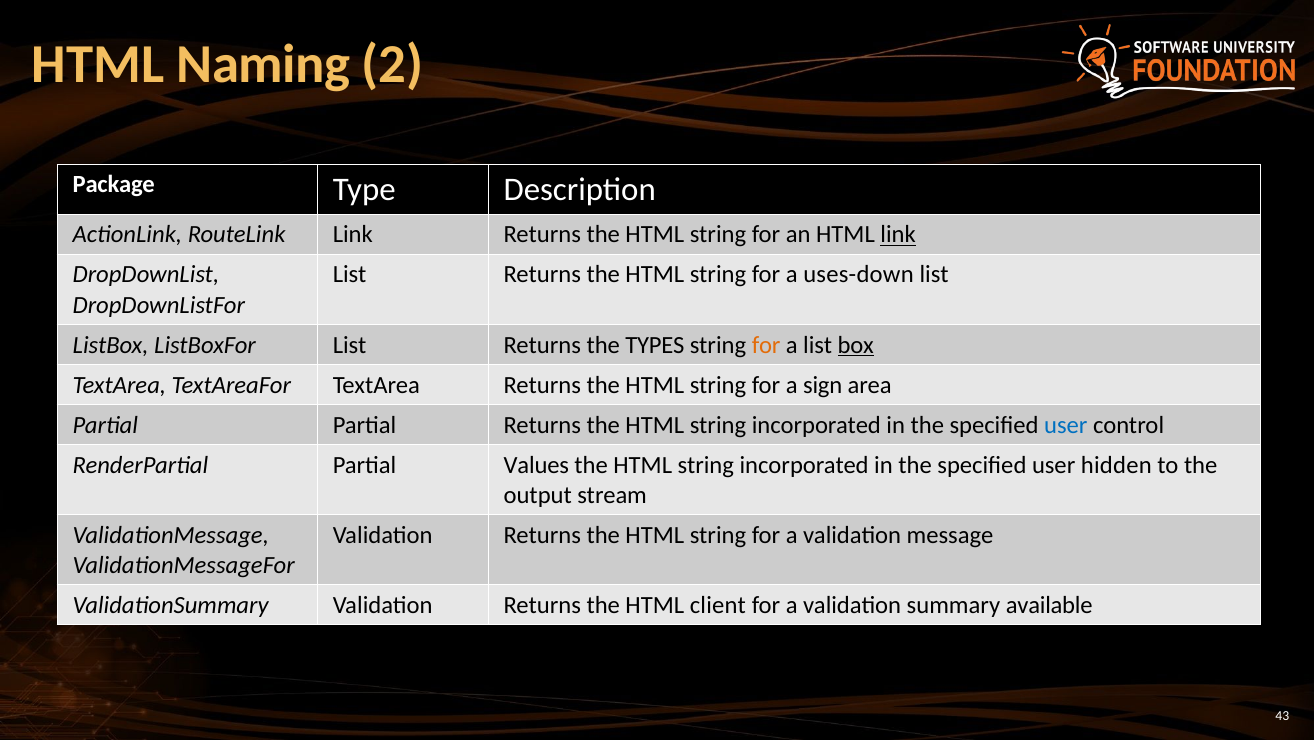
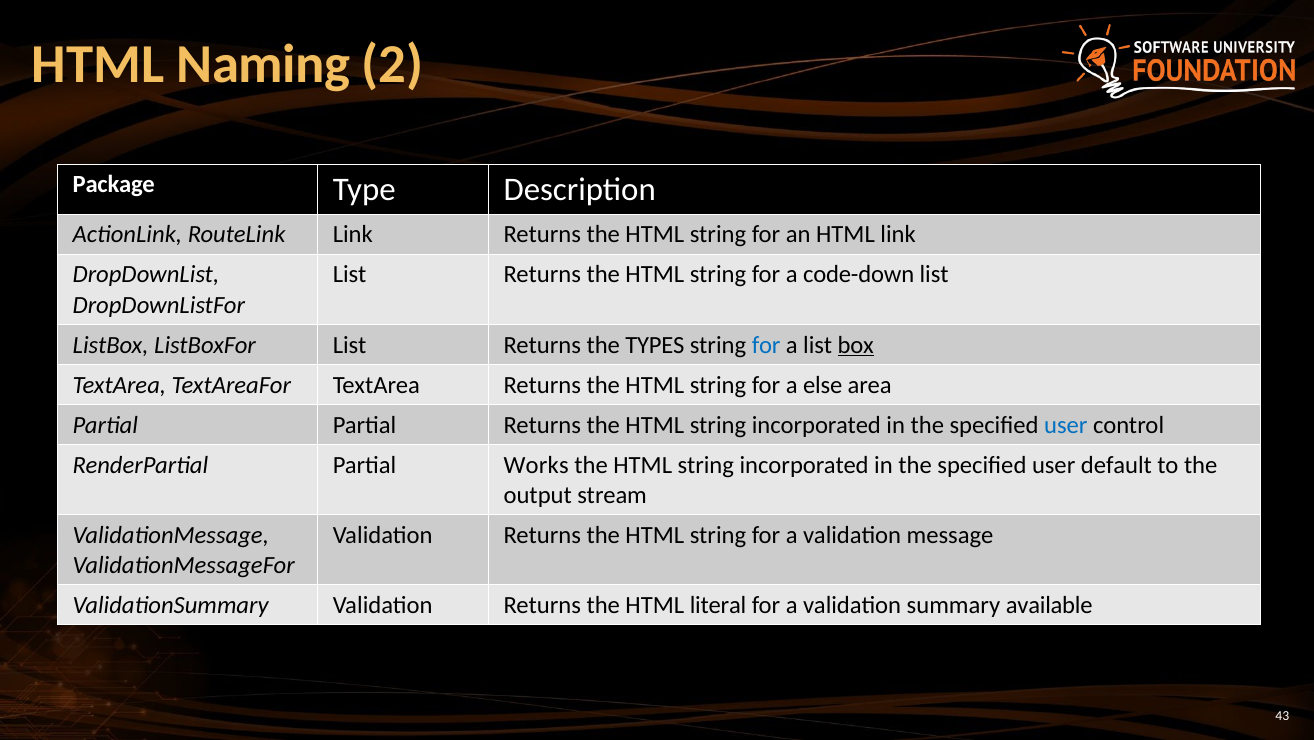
link at (898, 235) underline: present -> none
uses-down: uses-down -> code-down
for at (766, 345) colour: orange -> blue
sign: sign -> else
Values: Values -> Works
hidden: hidden -> default
client: client -> literal
